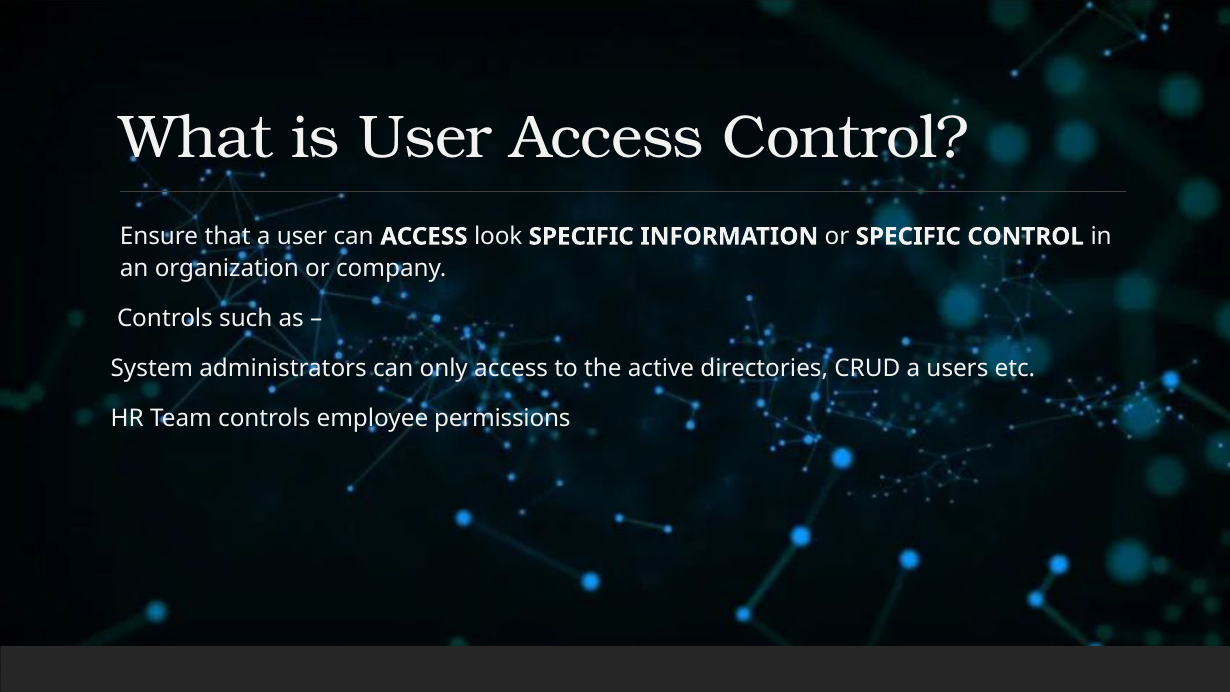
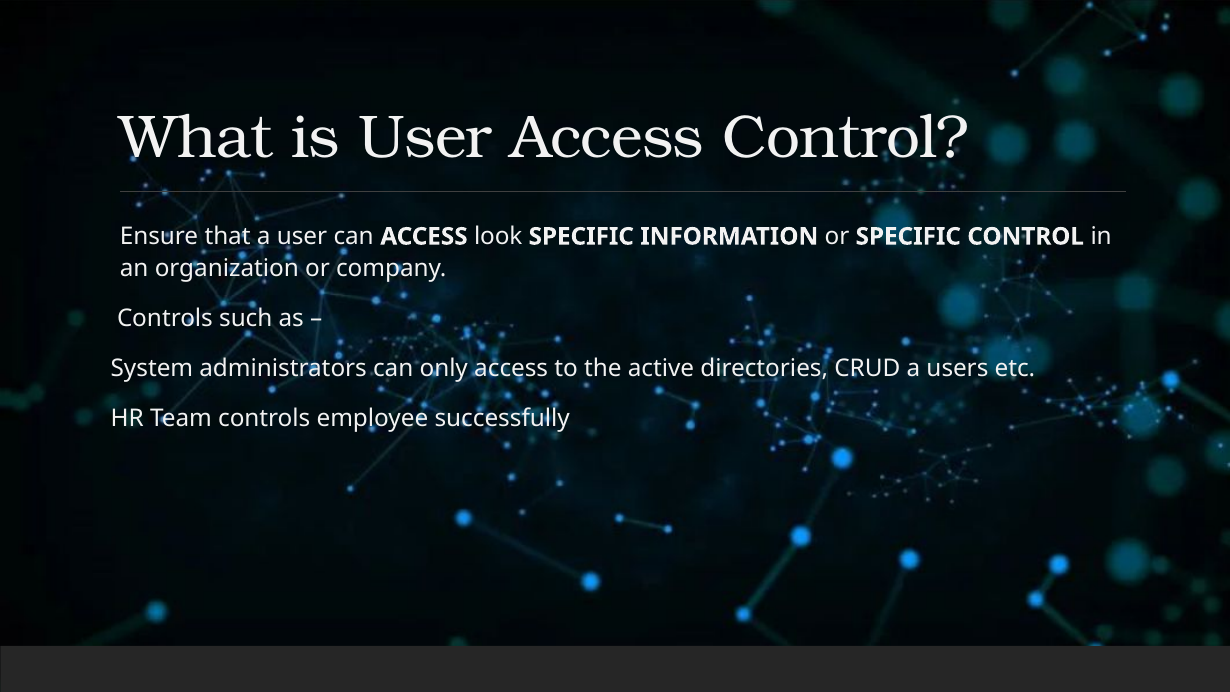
permissions: permissions -> successfully
